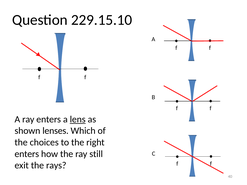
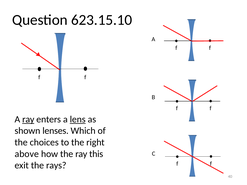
229.15.10: 229.15.10 -> 623.15.10
ray at (28, 119) underline: none -> present
enters at (27, 154): enters -> above
still: still -> this
